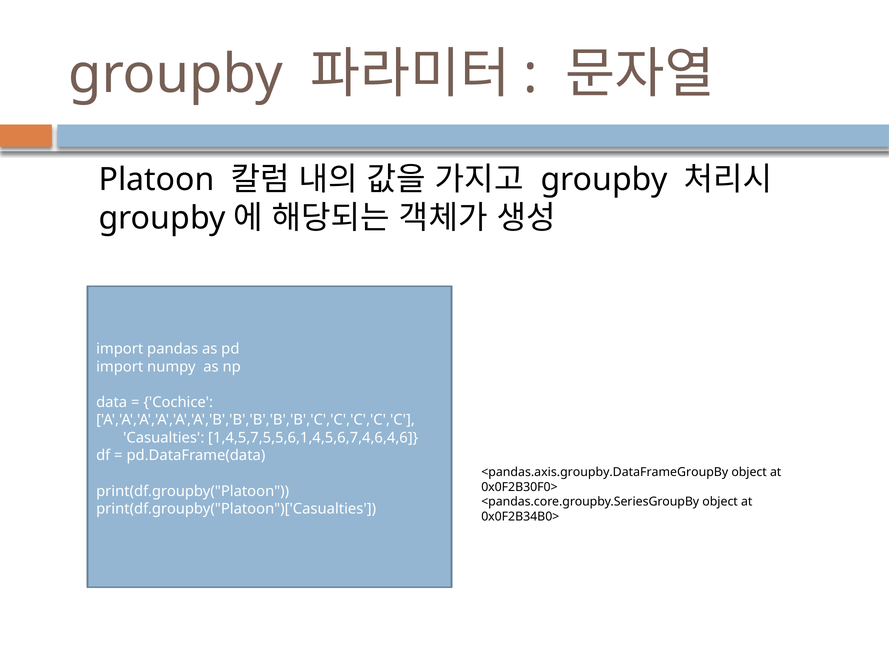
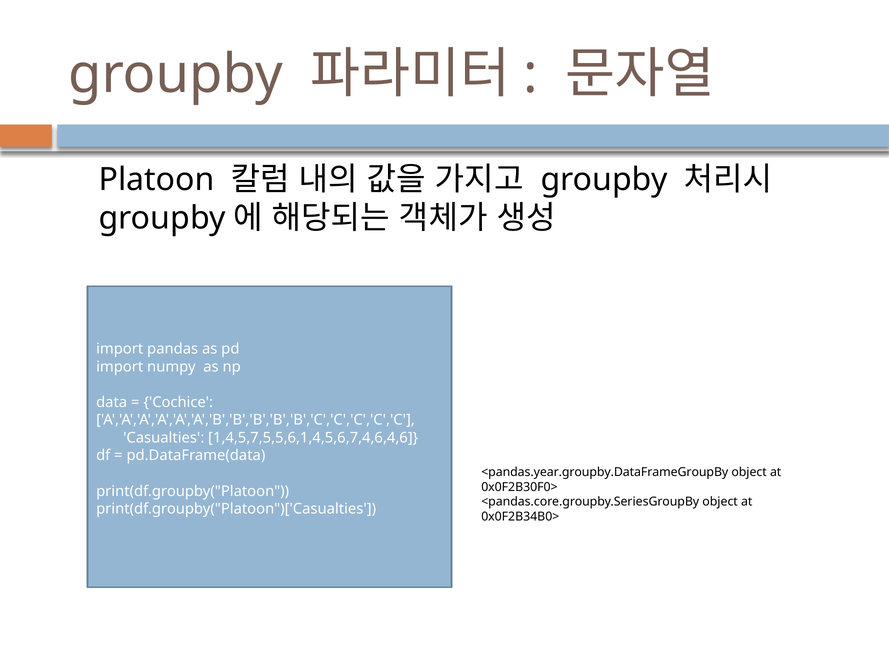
<pandas.axis.groupby.DataFrameGroupBy: <pandas.axis.groupby.DataFrameGroupBy -> <pandas.year.groupby.DataFrameGroupBy
